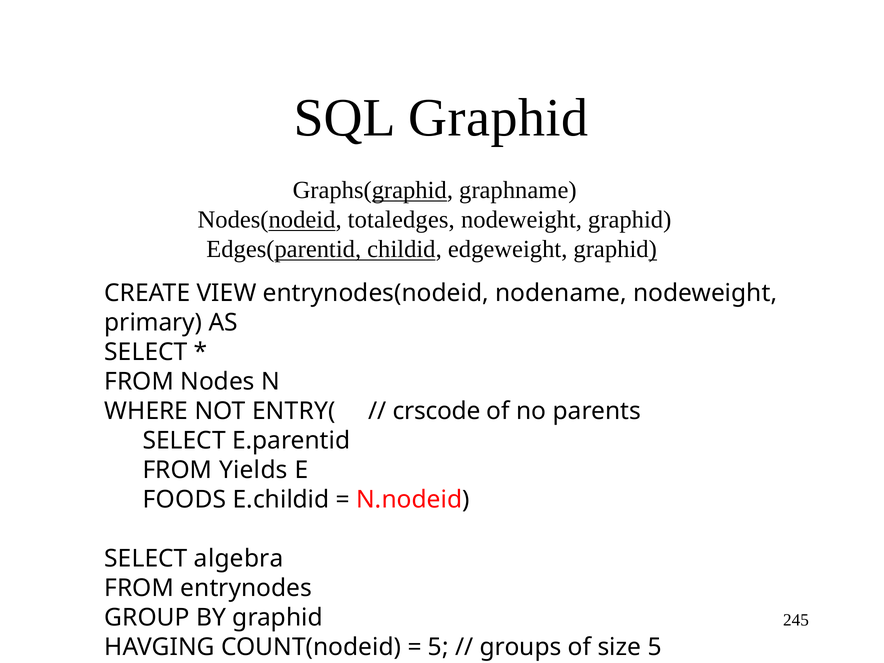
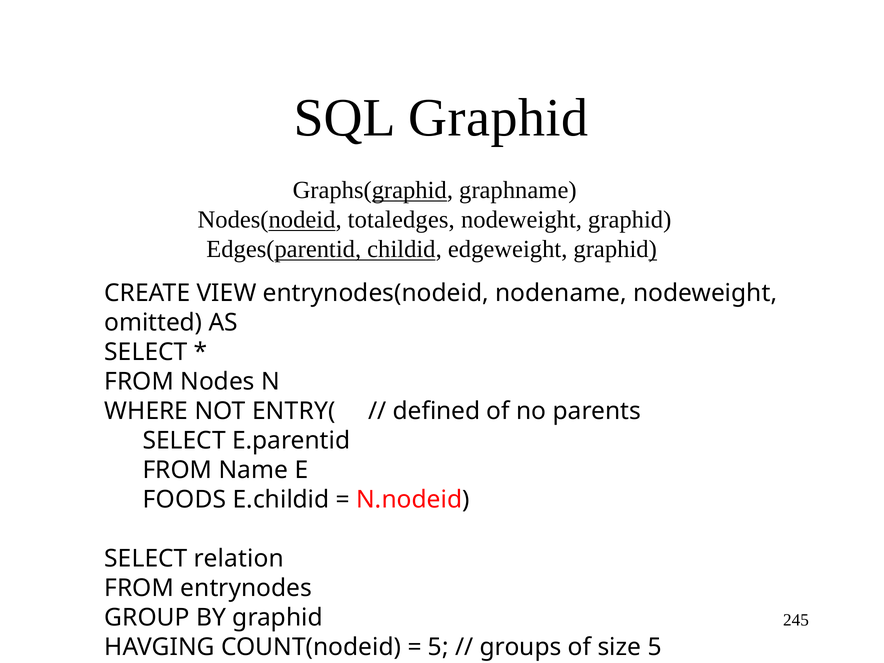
primary: primary -> omitted
crscode: crscode -> defined
Yields: Yields -> Name
algebra: algebra -> relation
